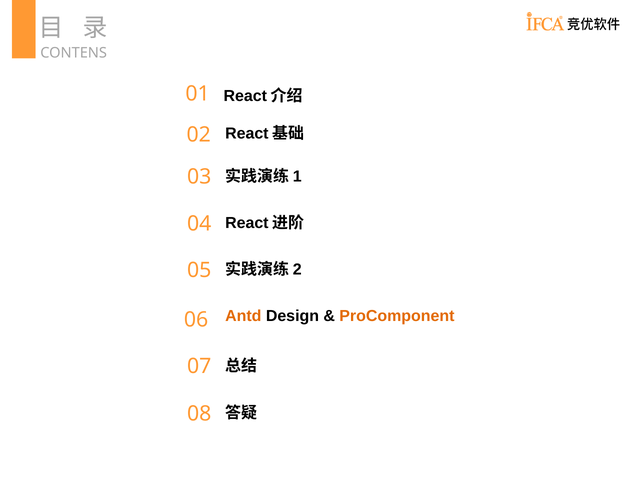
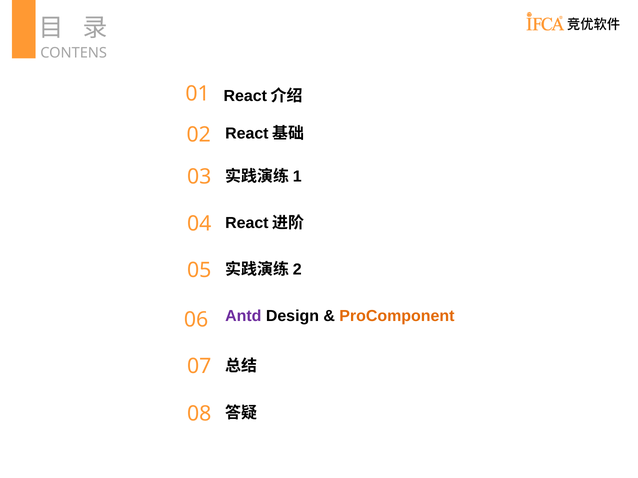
Antd colour: orange -> purple
